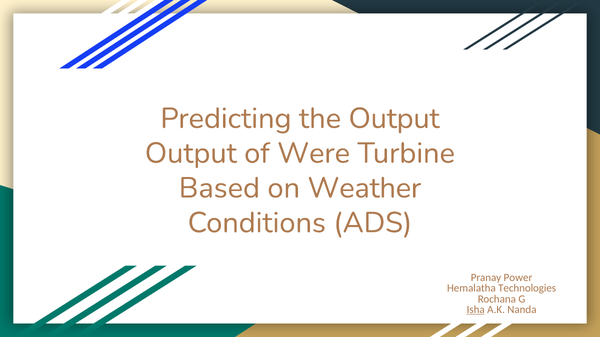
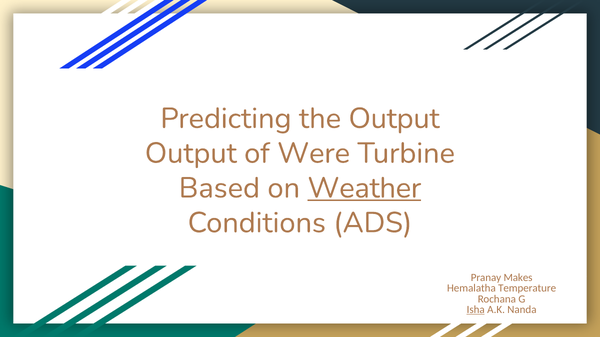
Weather underline: none -> present
Power: Power -> Makes
Technologies: Technologies -> Temperature
